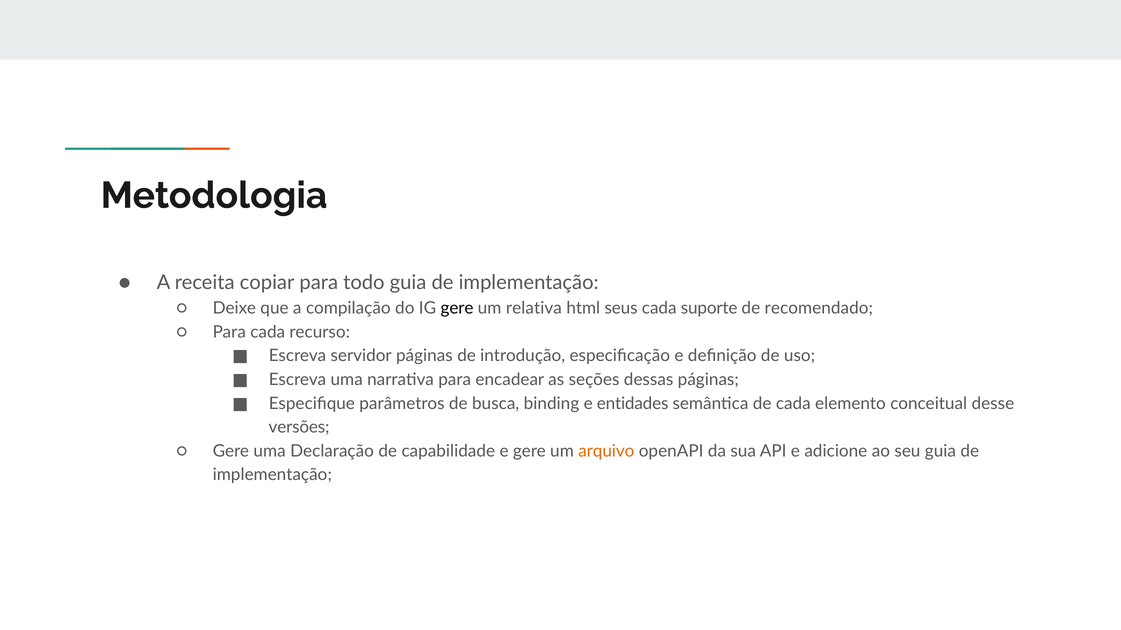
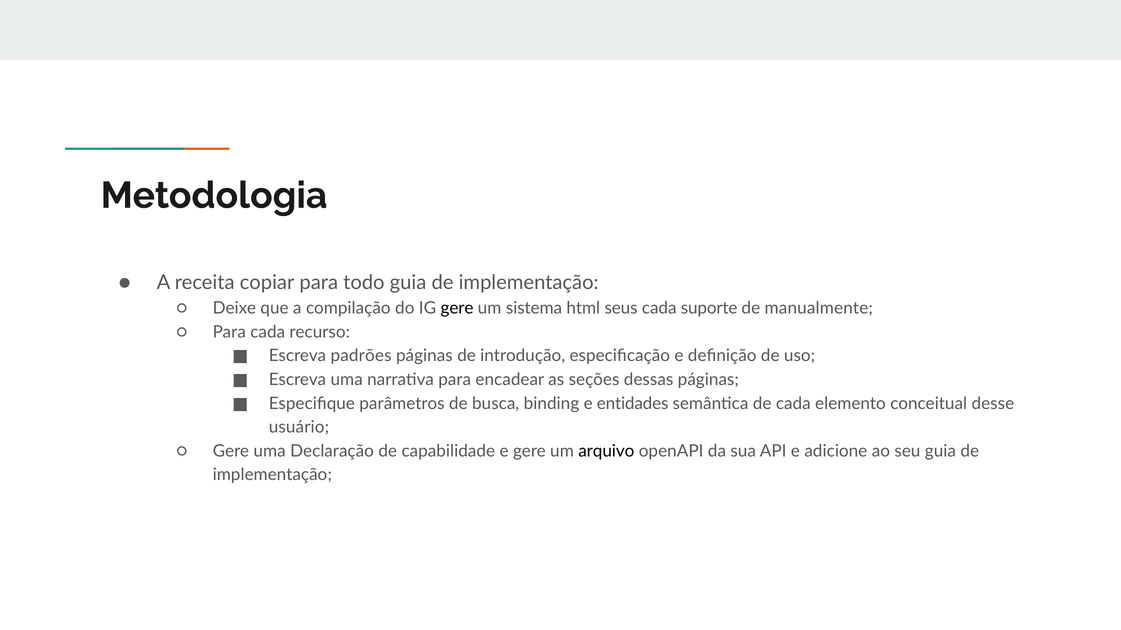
relativa: relativa -> sistema
recomendado: recomendado -> manualmente
servidor: servidor -> padrões
versões: versões -> usuário
arquivo colour: orange -> black
